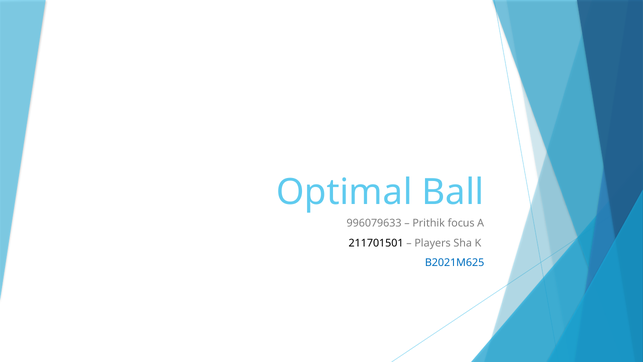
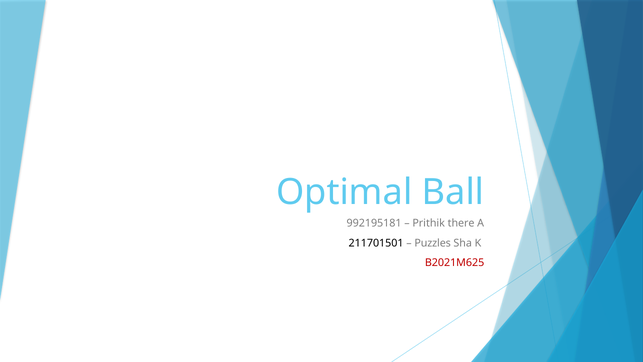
996079633: 996079633 -> 992195181
focus: focus -> there
Players: Players -> Puzzles
B2021M625 colour: blue -> red
